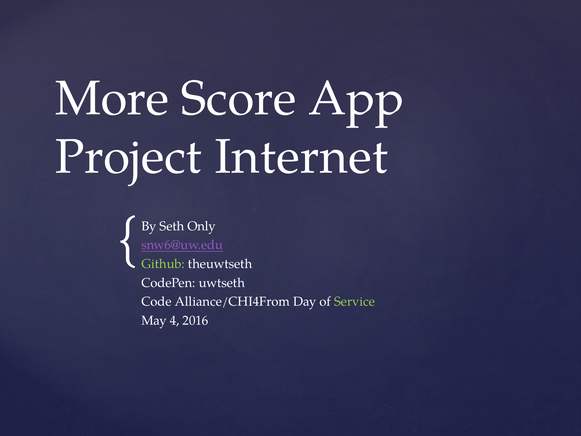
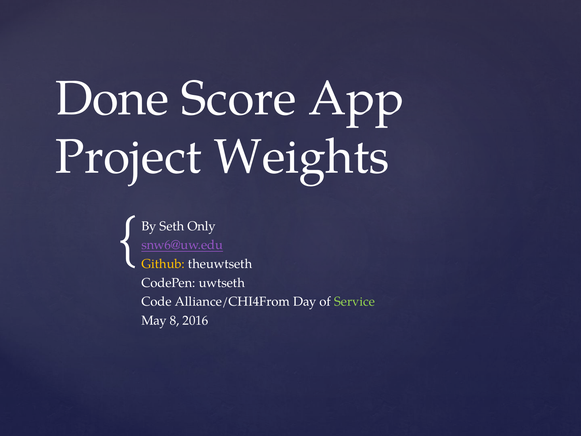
More: More -> Done
Internet: Internet -> Weights
Github colour: light green -> yellow
4: 4 -> 8
